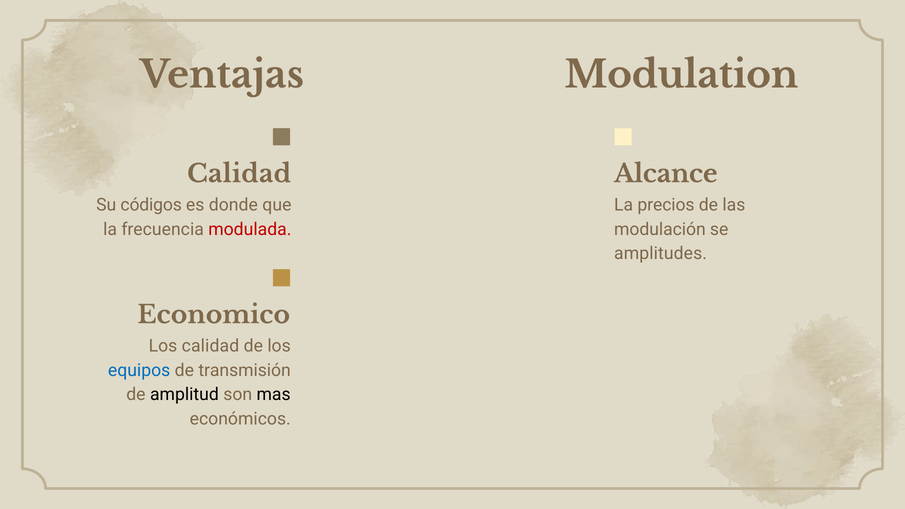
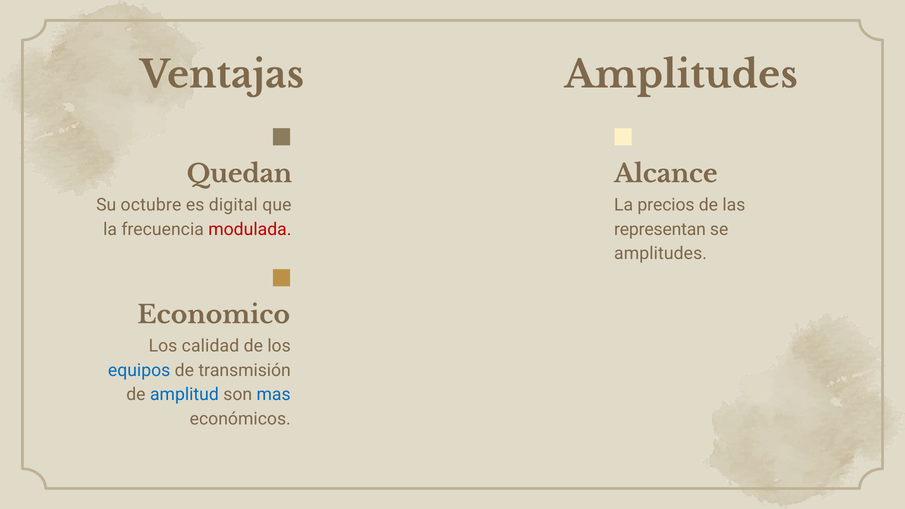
Ventajas Modulation: Modulation -> Amplitudes
Calidad at (239, 174): Calidad -> Quedan
códigos: códigos -> octubre
donde: donde -> digital
modulación: modulación -> representan
amplitud colour: black -> blue
mas colour: black -> blue
